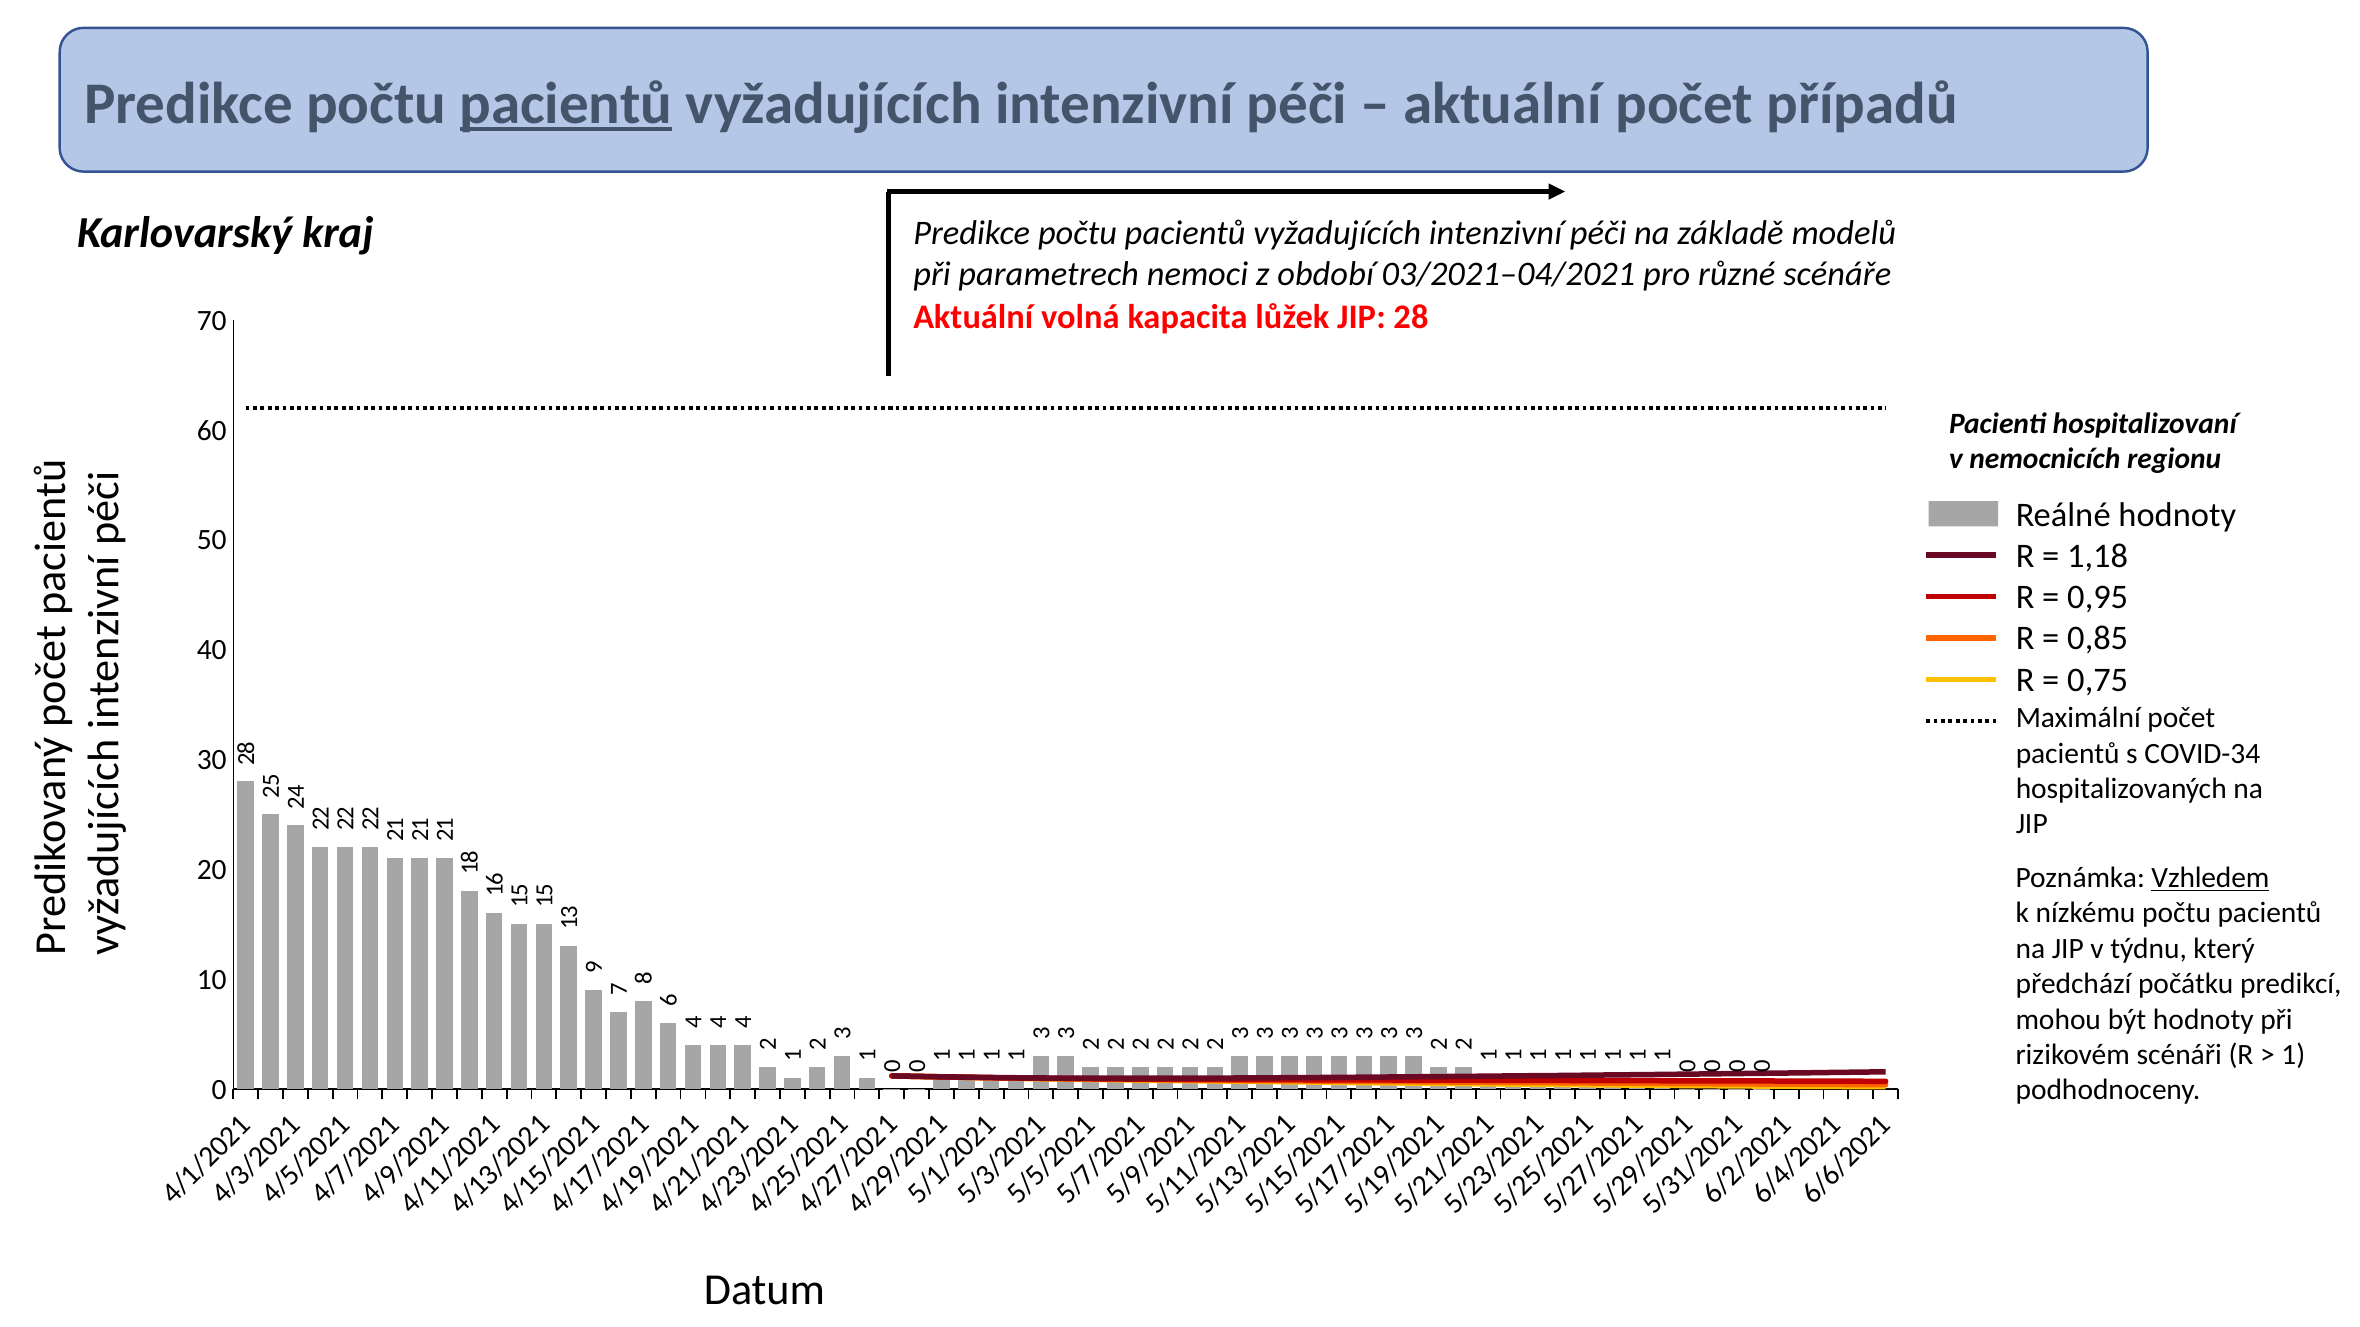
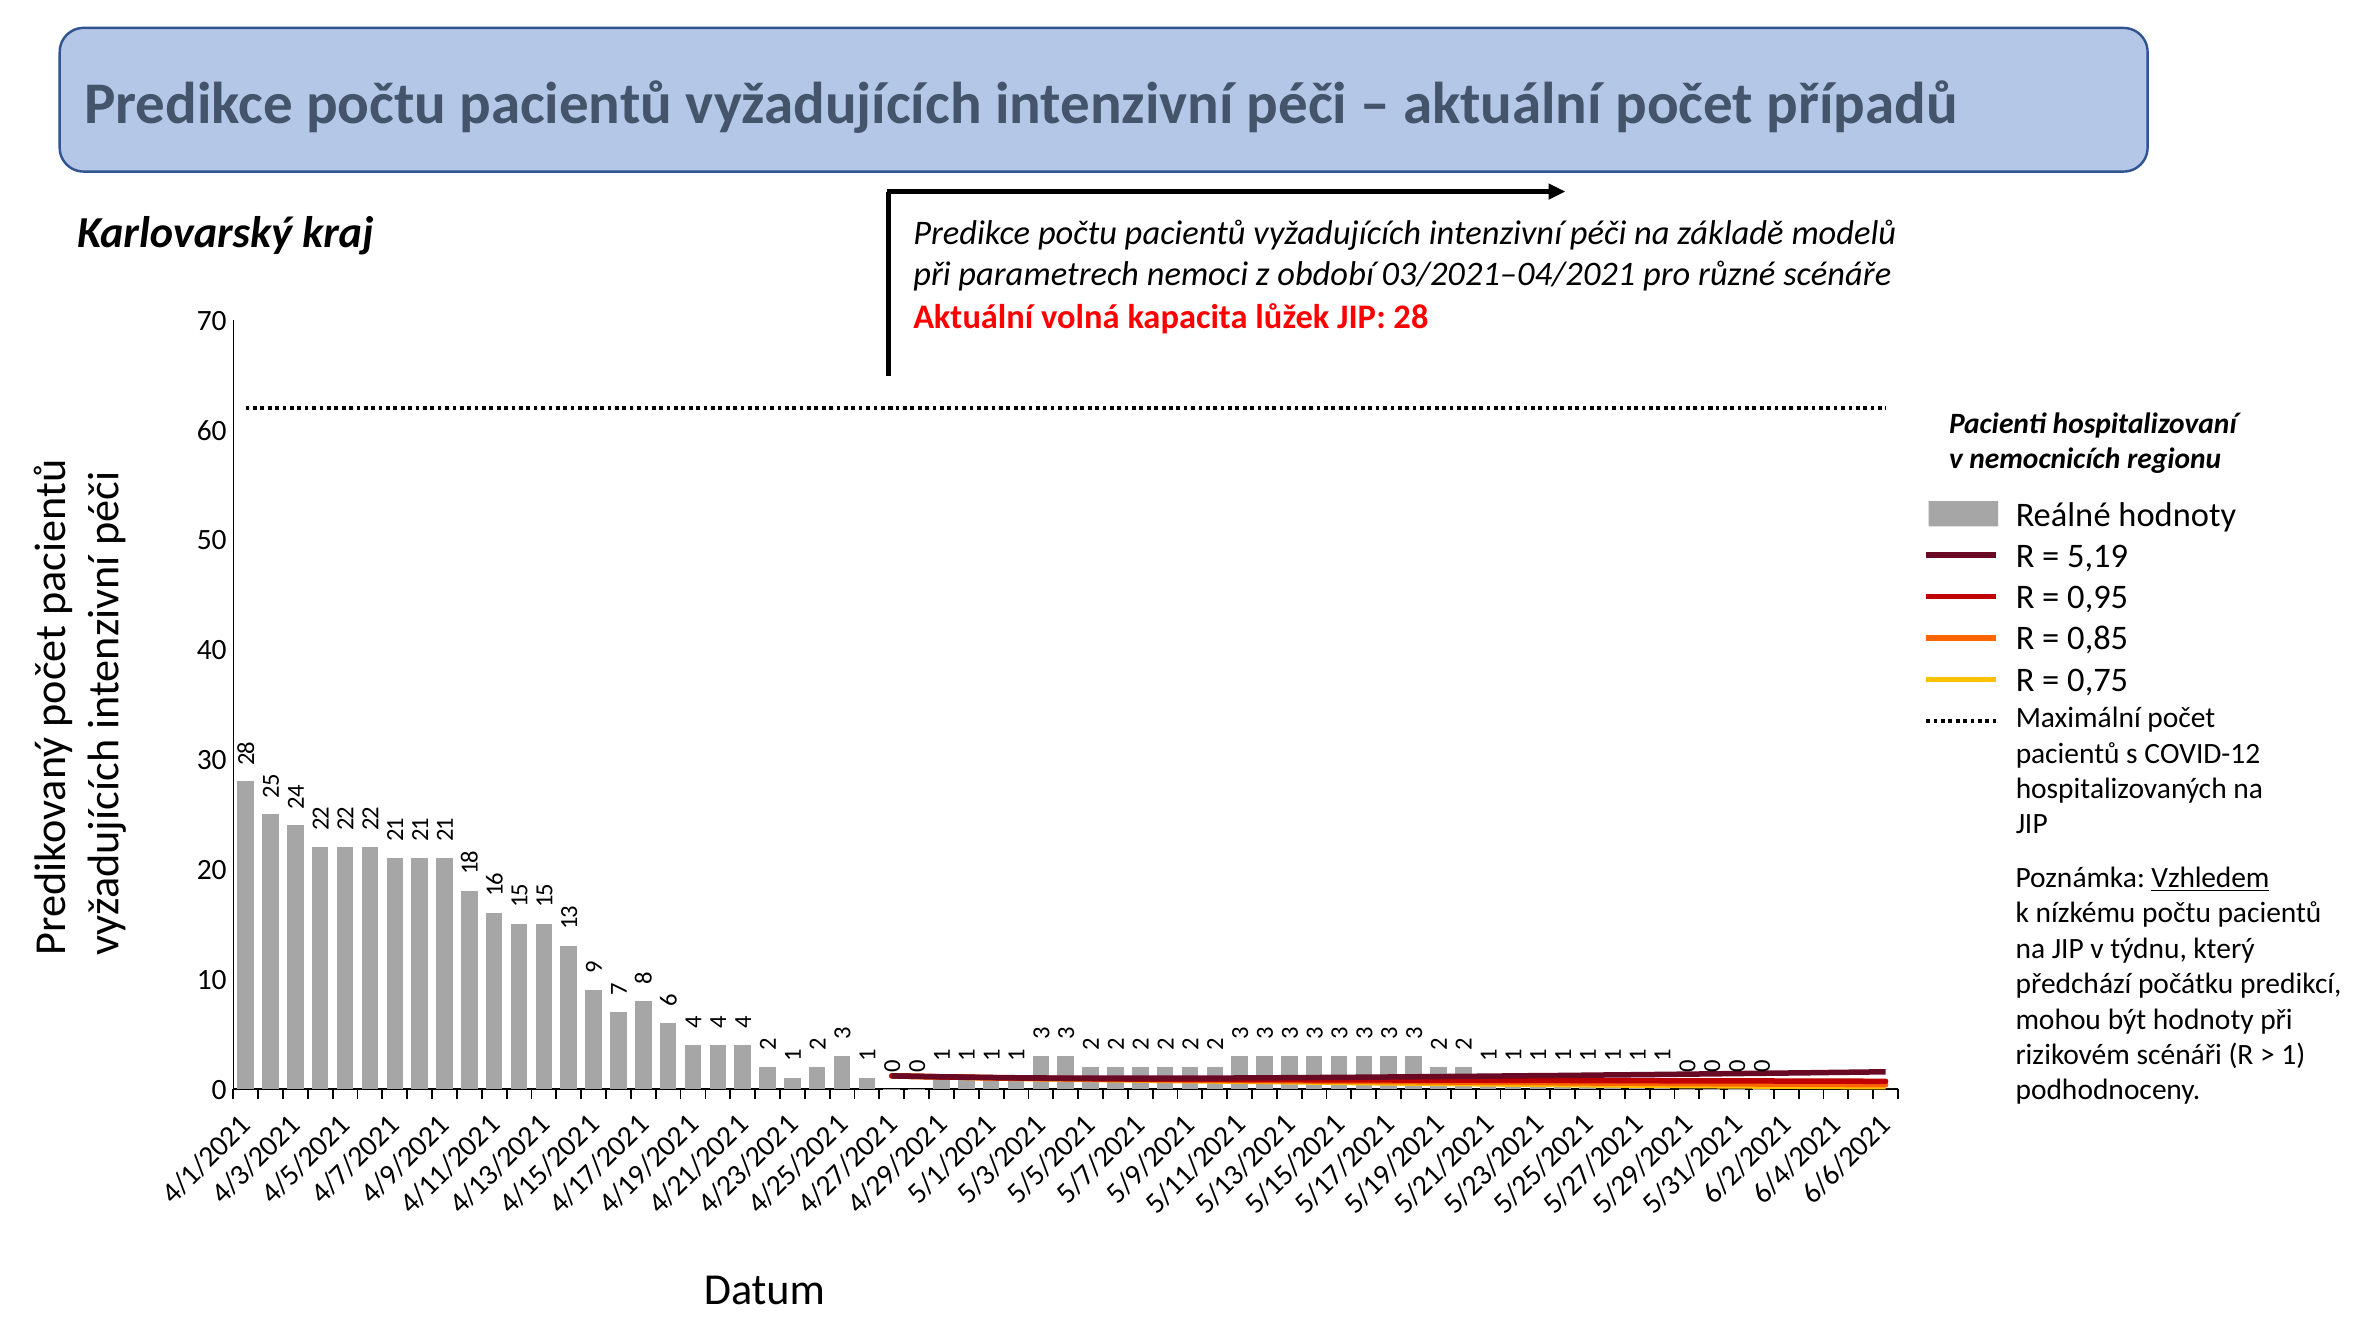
pacientů at (566, 104) underline: present -> none
1,18: 1,18 -> 5,19
COVID-34: COVID-34 -> COVID-12
